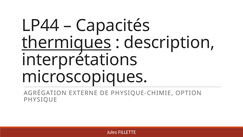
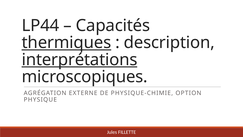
interprétations underline: none -> present
